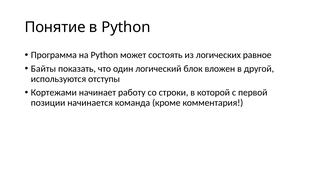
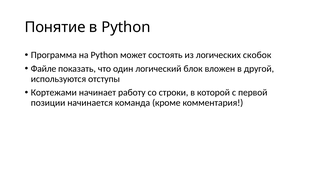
равное: равное -> скобок
Байты: Байты -> Файле
